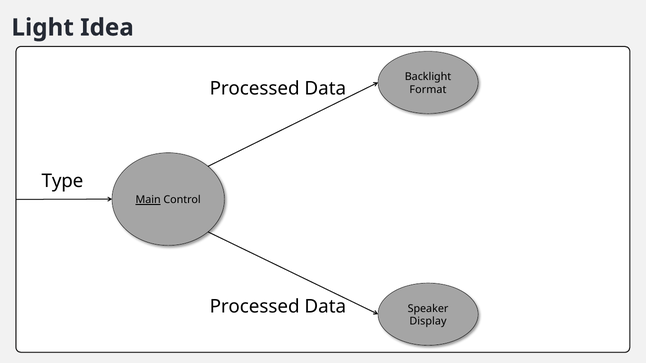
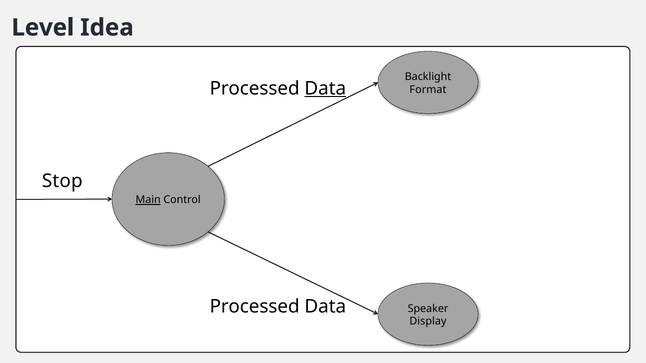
Light: Light -> Level
Data at (325, 88) underline: none -> present
Type: Type -> Stop
